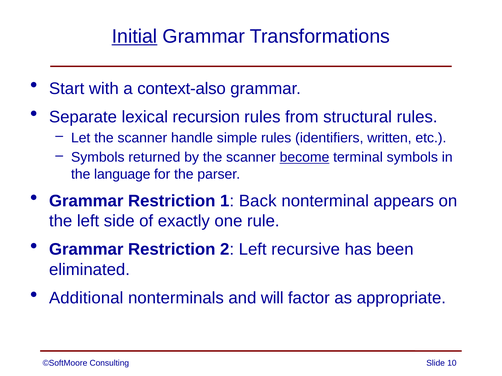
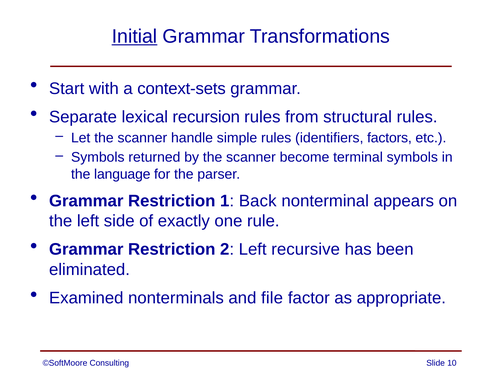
context-also: context-also -> context-sets
written: written -> factors
become underline: present -> none
Additional: Additional -> Examined
will: will -> file
